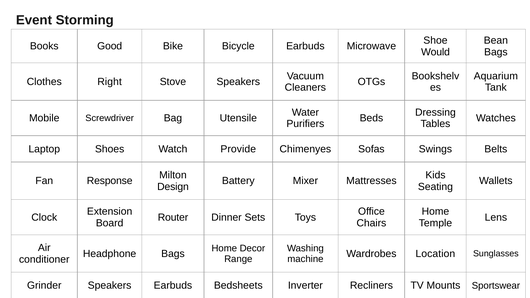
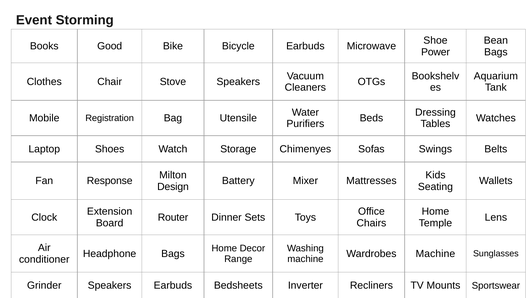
Would: Would -> Power
Right: Right -> Chair
Screwdriver: Screwdriver -> Registration
Provide: Provide -> Storage
Wardrobes Location: Location -> Machine
